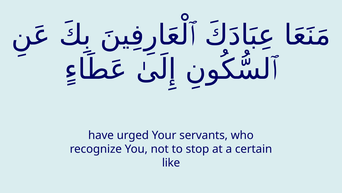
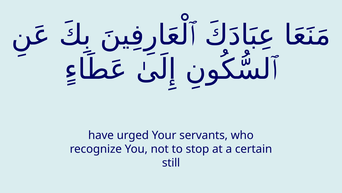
like: like -> still
